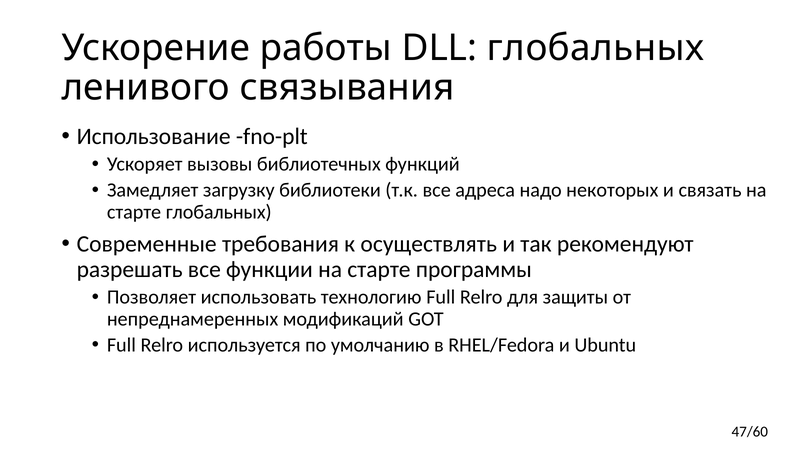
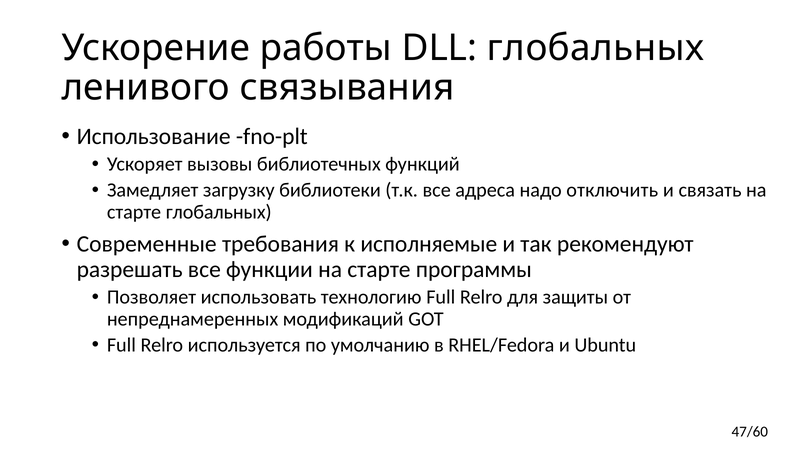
некоторых: некоторых -> отключить
осуществлять: осуществлять -> исполняемые
